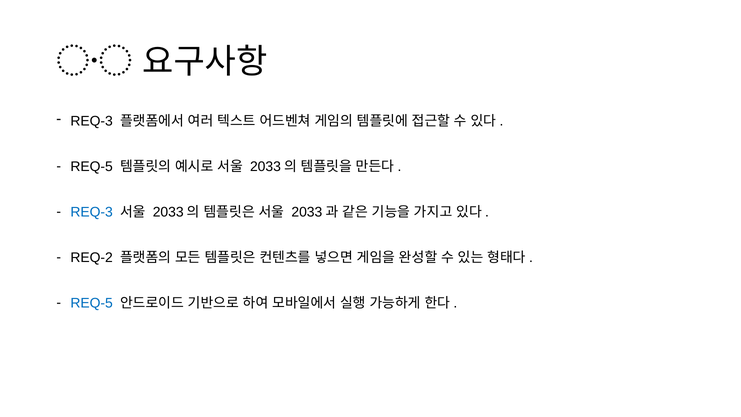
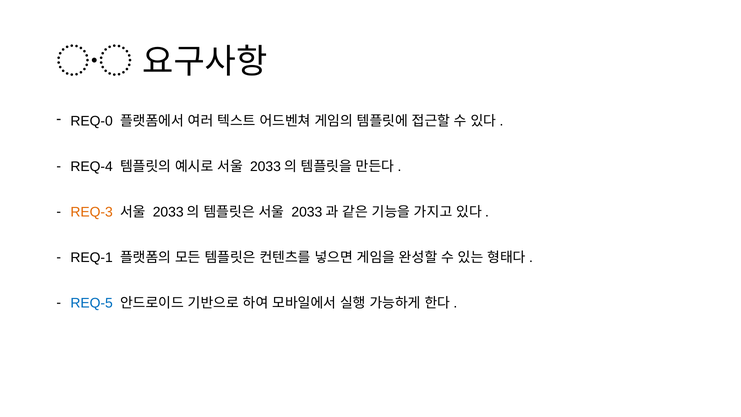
REQ-3 at (92, 121): REQ-3 -> REQ-0
REQ-5 at (92, 167): REQ-5 -> REQ-4
REQ-3 at (92, 212) colour: blue -> orange
REQ-2: REQ-2 -> REQ-1
